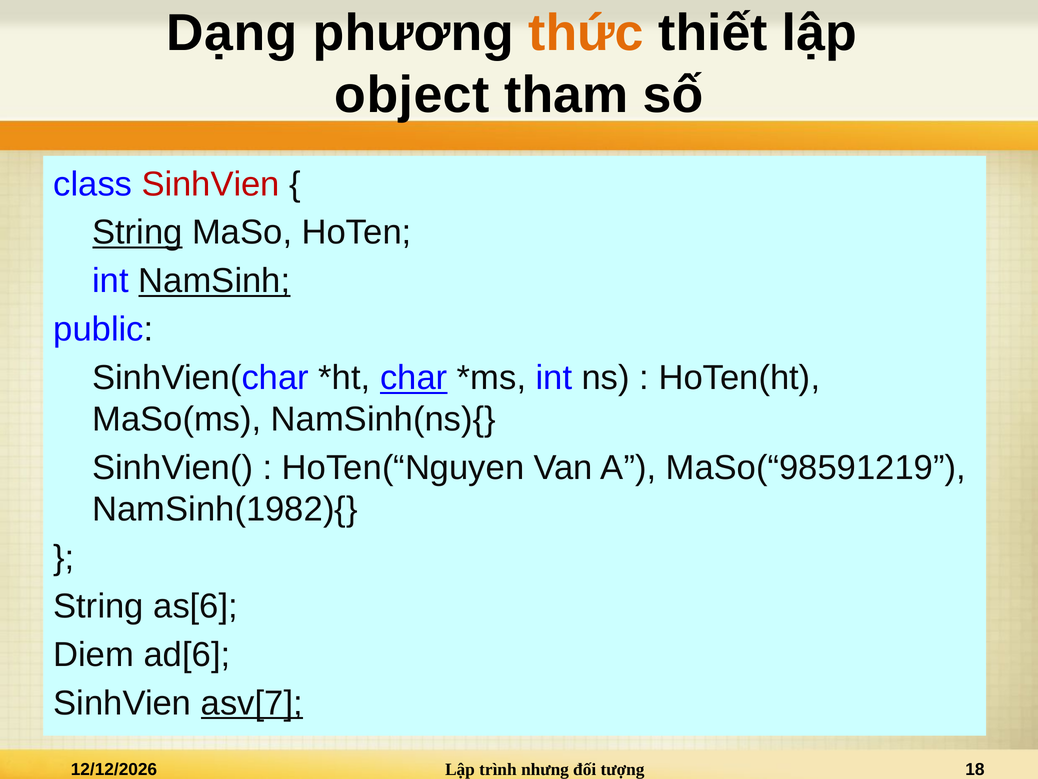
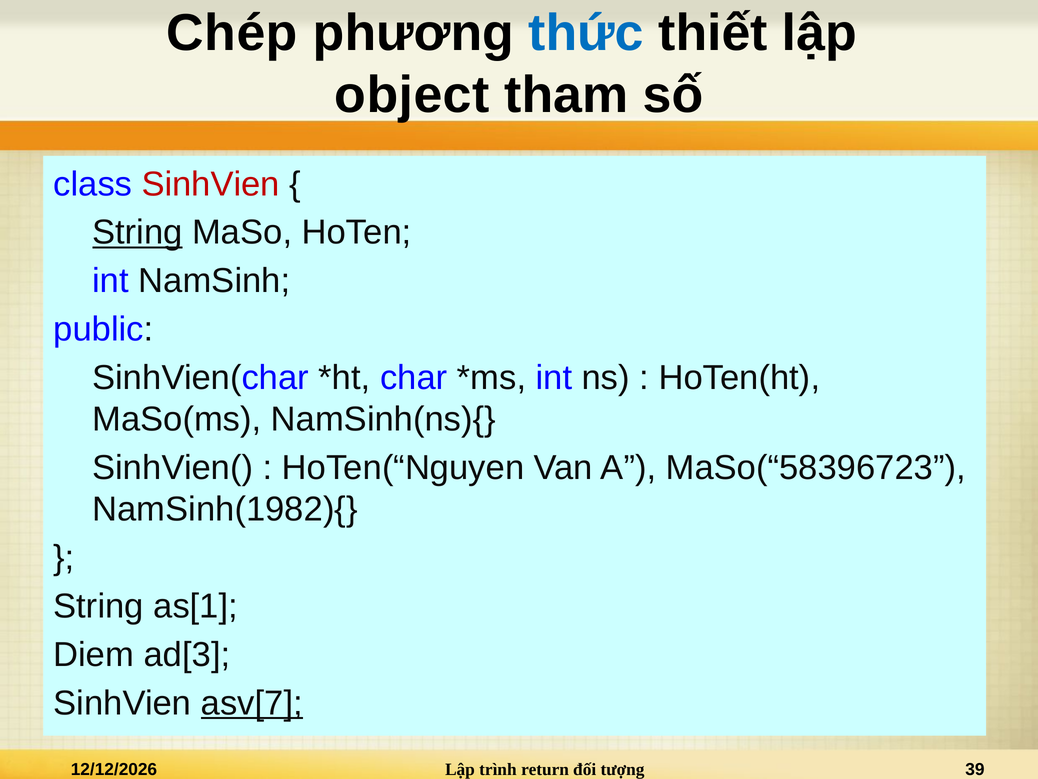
Dạng: Dạng -> Chép
thức colour: orange -> blue
NamSinh underline: present -> none
char underline: present -> none
MaSo(“98591219: MaSo(“98591219 -> MaSo(“58396723
as[6: as[6 -> as[1
ad[6: ad[6 -> ad[3
nhưng: nhưng -> return
18: 18 -> 39
